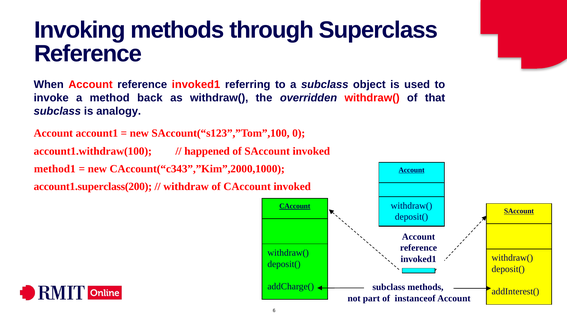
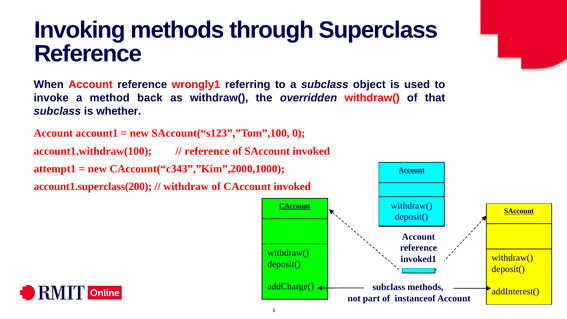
When Account reference invoked1: invoked1 -> wrongly1
analogy: analogy -> whether
happened at (207, 151): happened -> reference
method1: method1 -> attempt1
